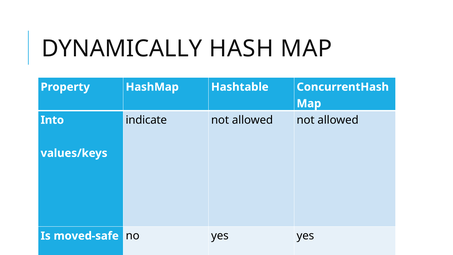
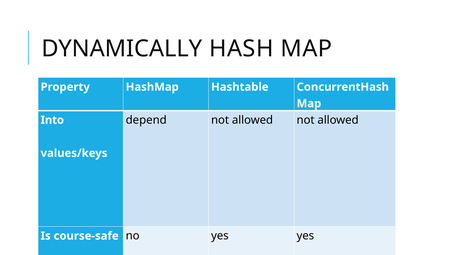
indicate: indicate -> depend
moved-safe: moved-safe -> course-safe
